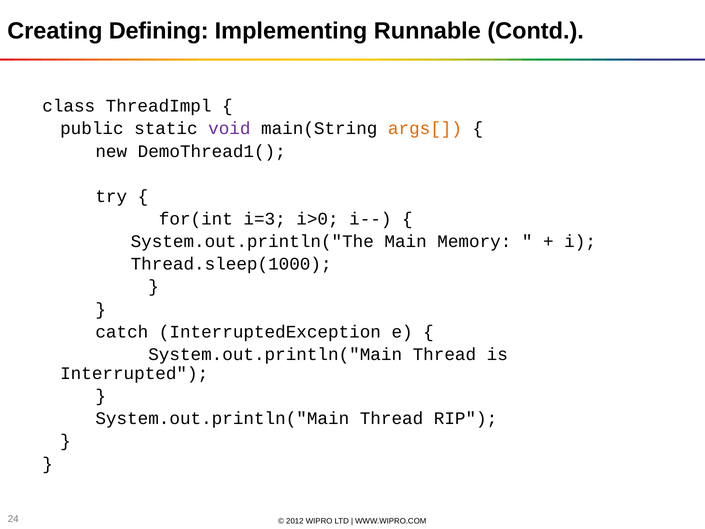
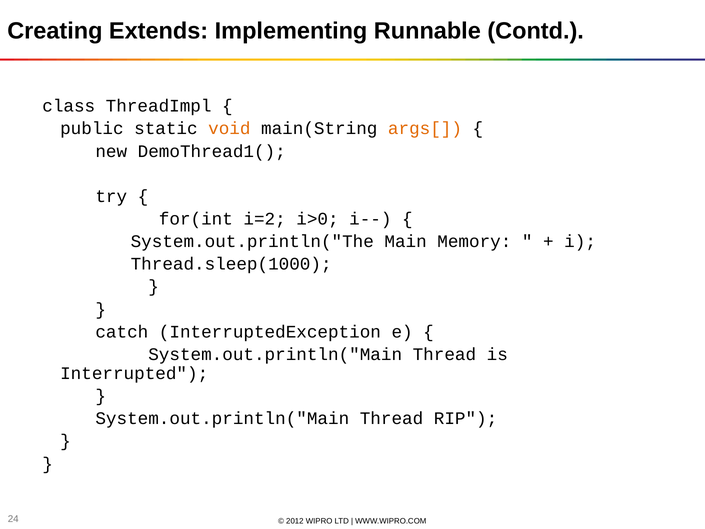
Defining: Defining -> Extends
void colour: purple -> orange
i=3: i=3 -> i=2
